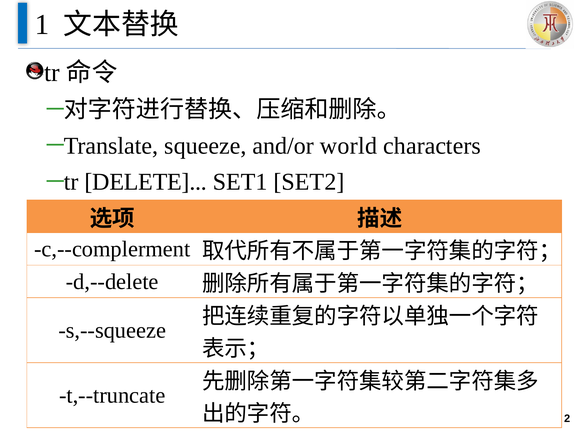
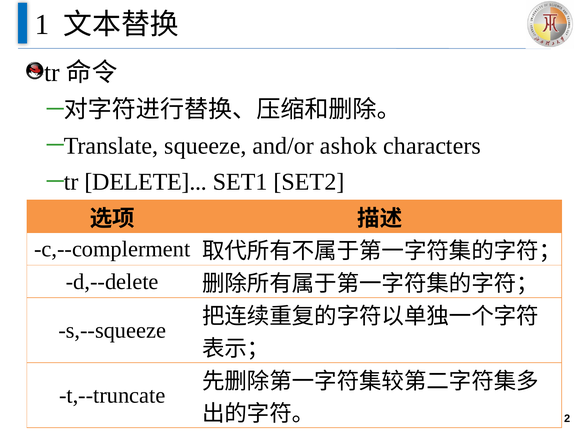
world: world -> ashok
